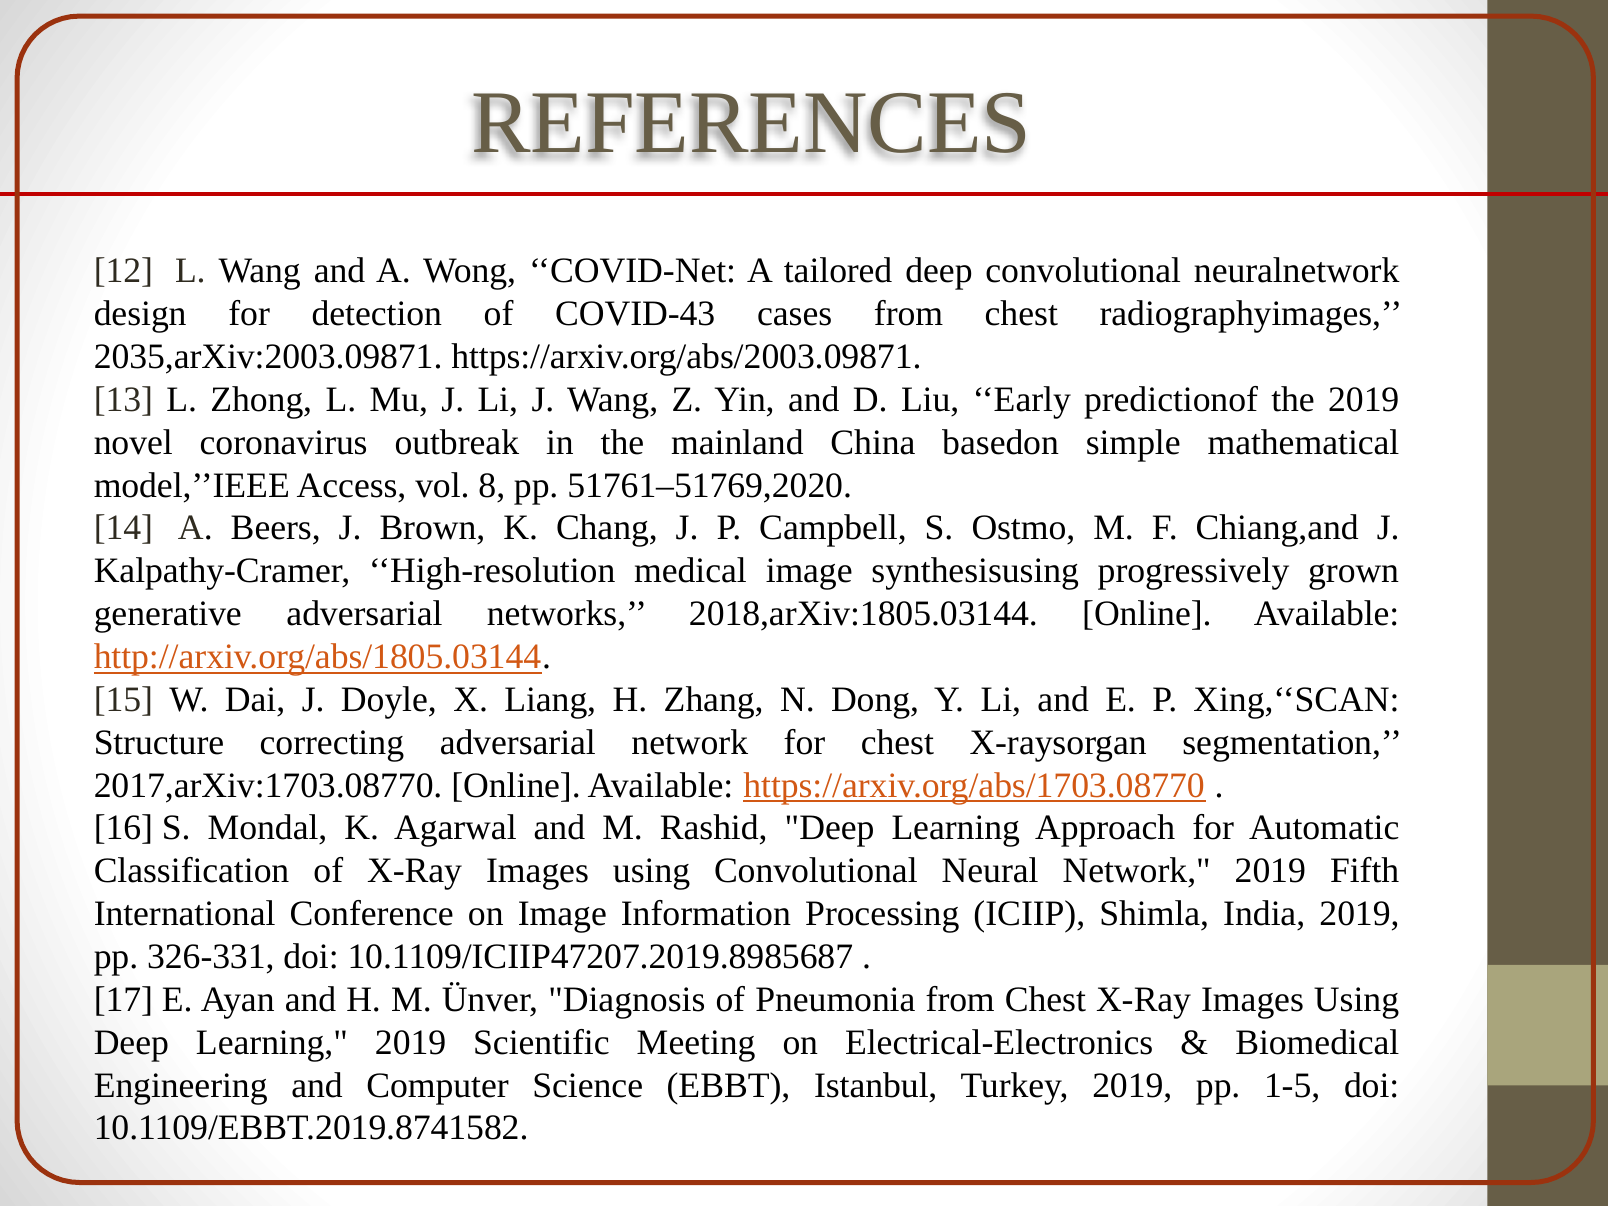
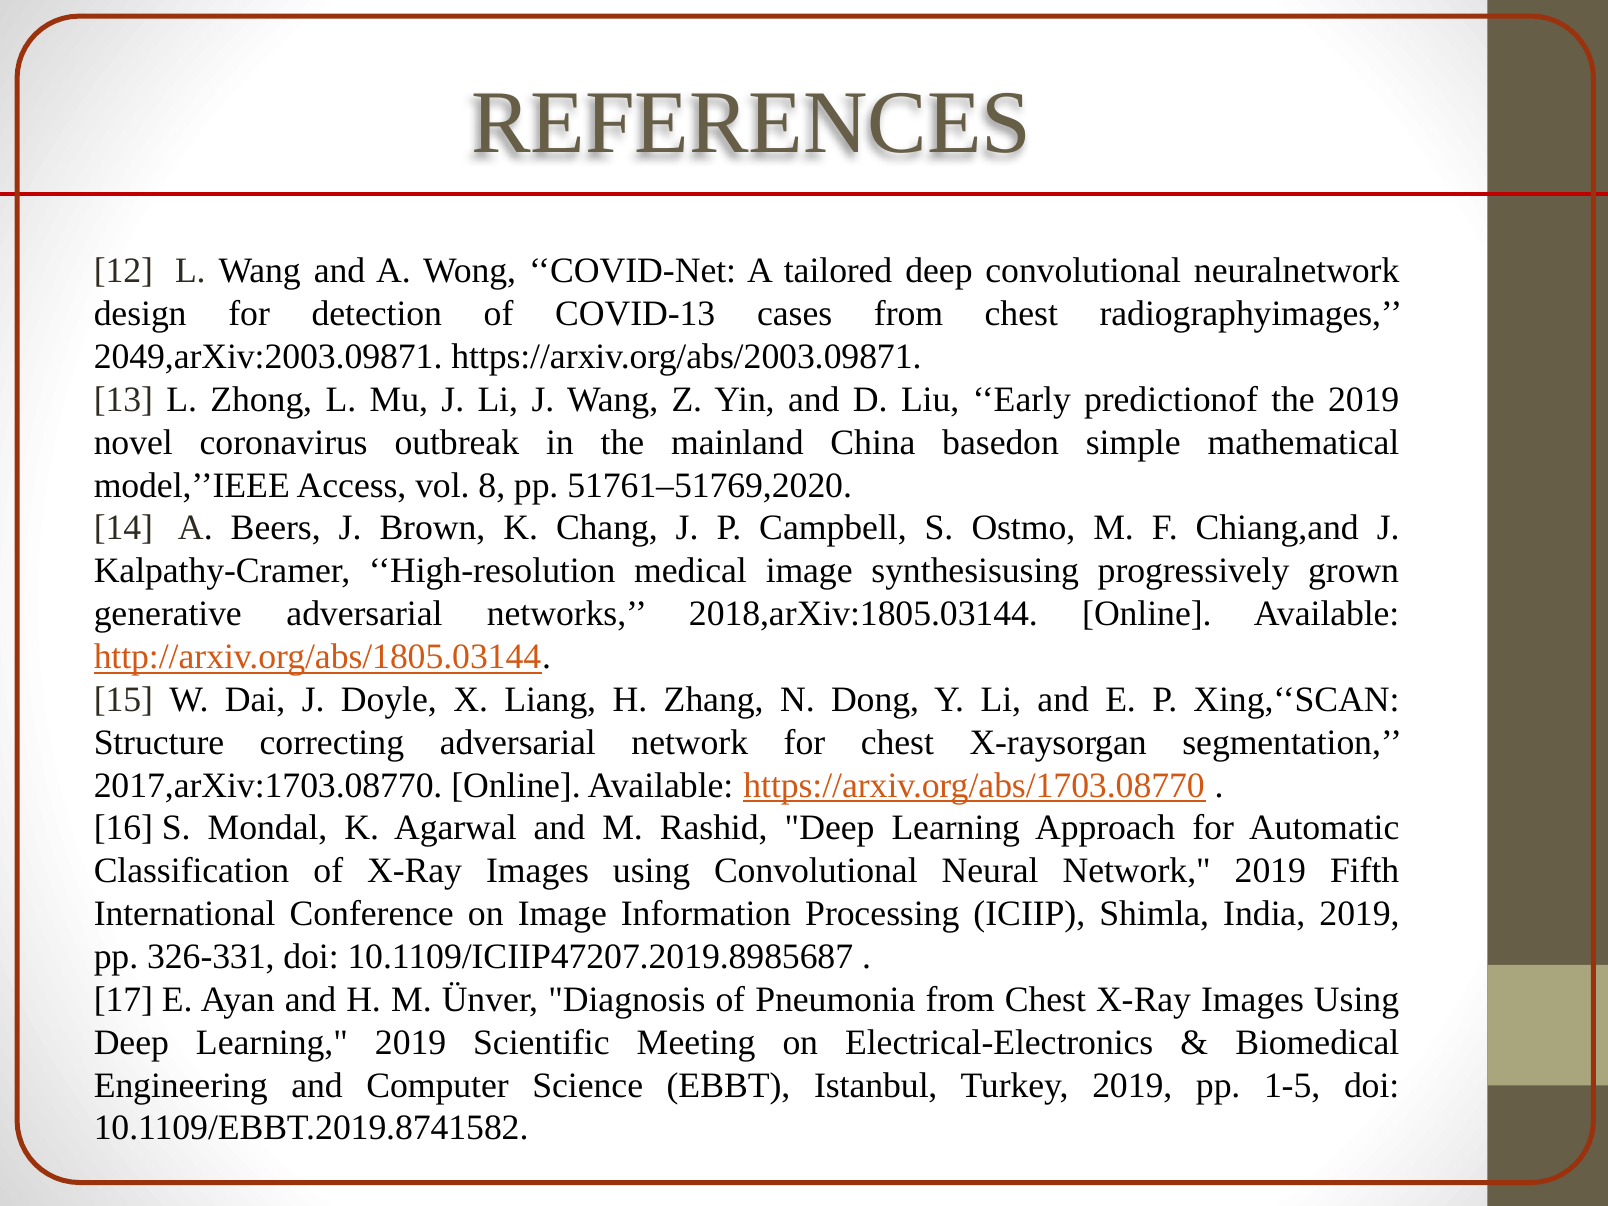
COVID-43: COVID-43 -> COVID-13
2035,arXiv:2003.09871: 2035,arXiv:2003.09871 -> 2049,arXiv:2003.09871
